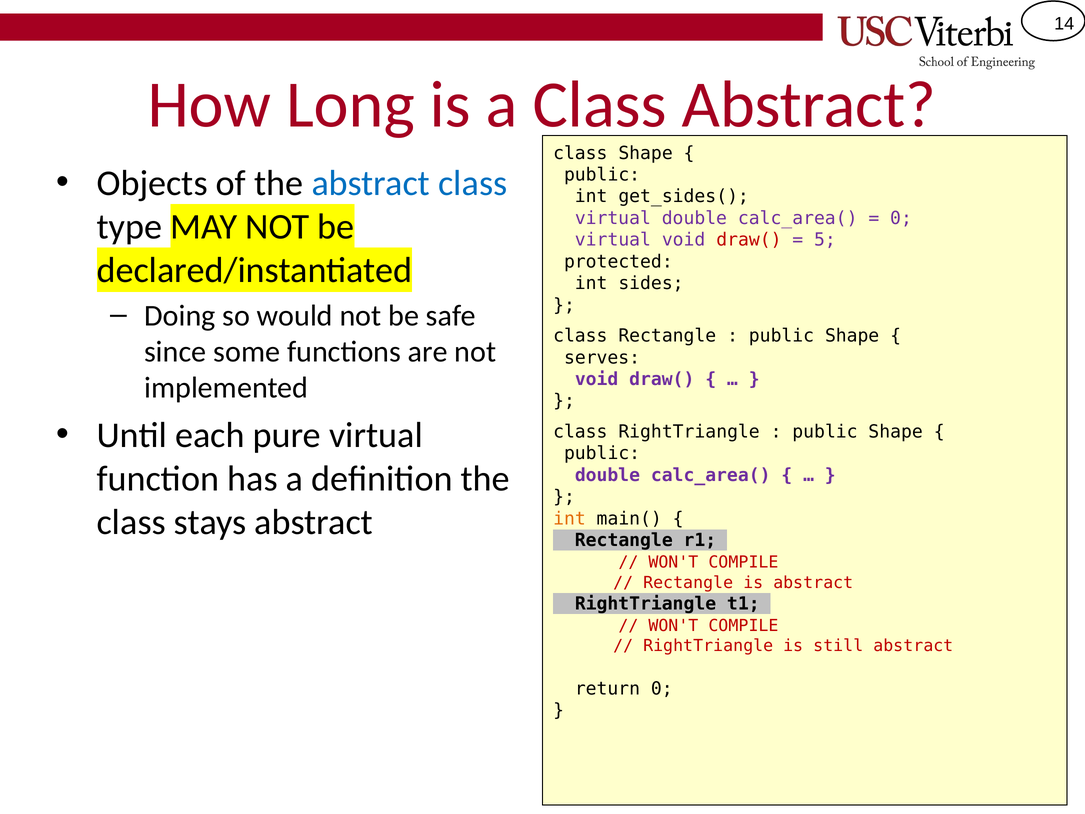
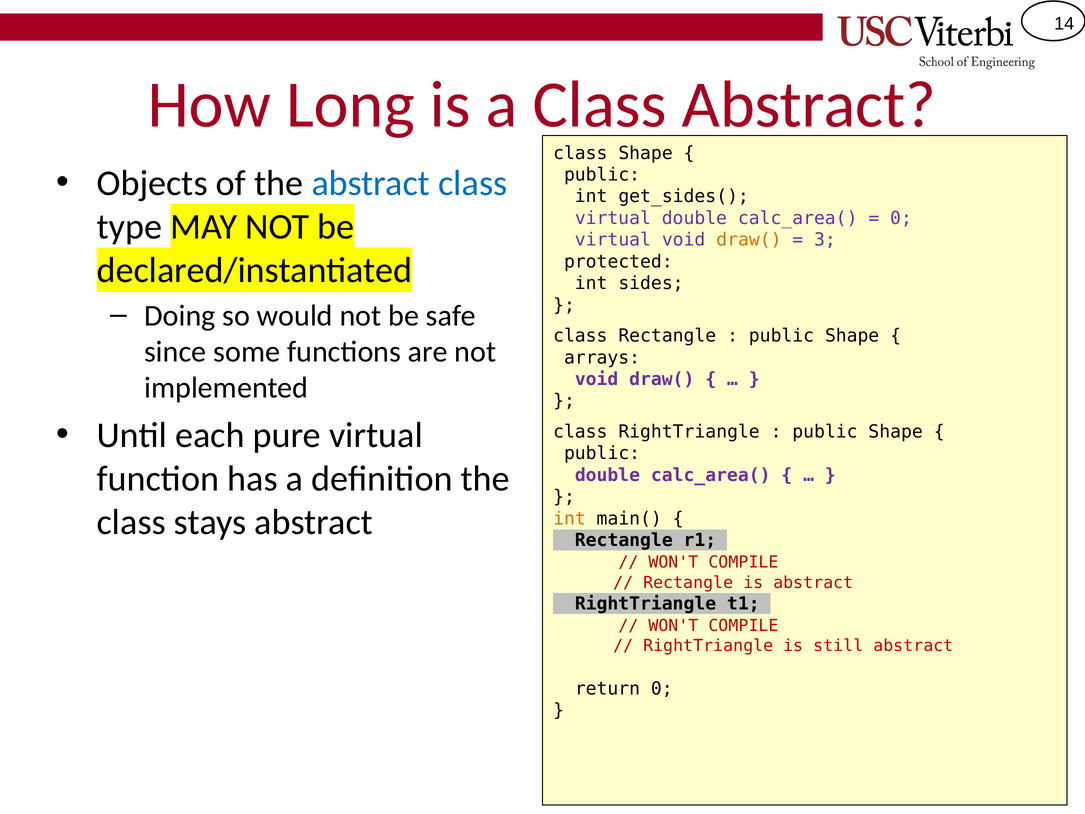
draw( at (749, 240) colour: red -> orange
5: 5 -> 3
serves: serves -> arrays
